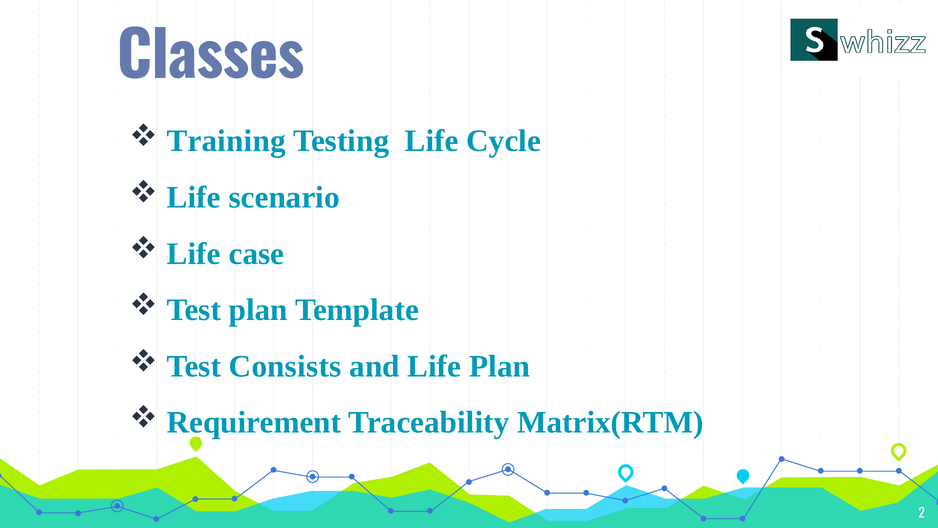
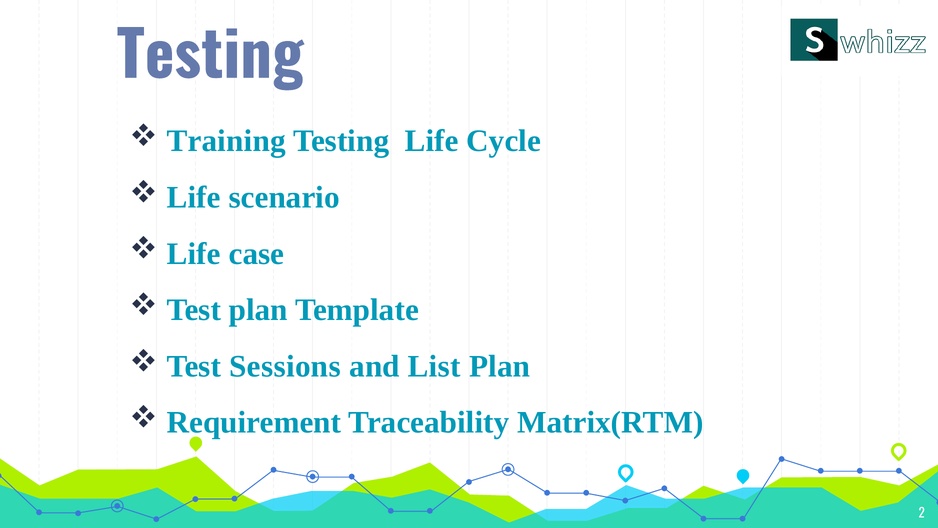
Classes at (211, 57): Classes -> Testing
Consists: Consists -> Sessions
and Life: Life -> List
